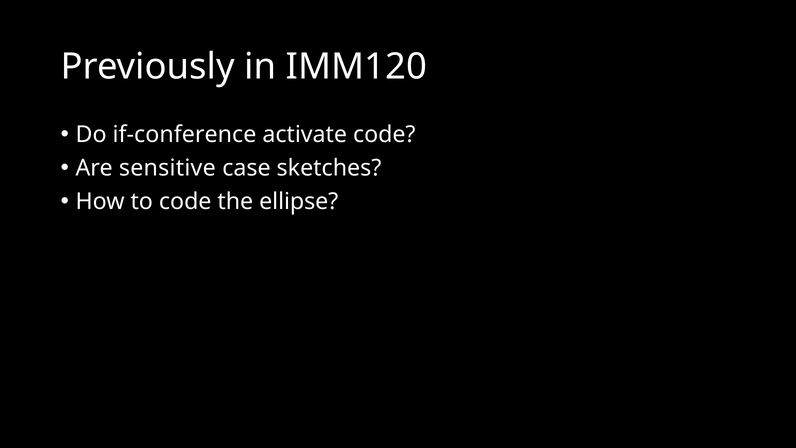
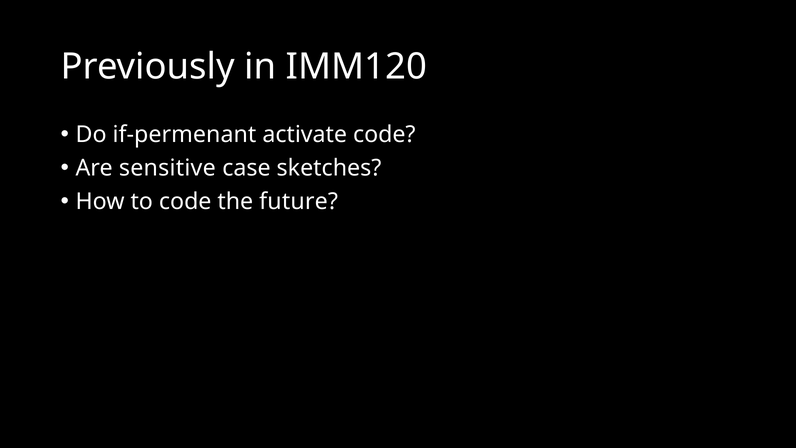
if-conference: if-conference -> if-permenant
ellipse: ellipse -> future
